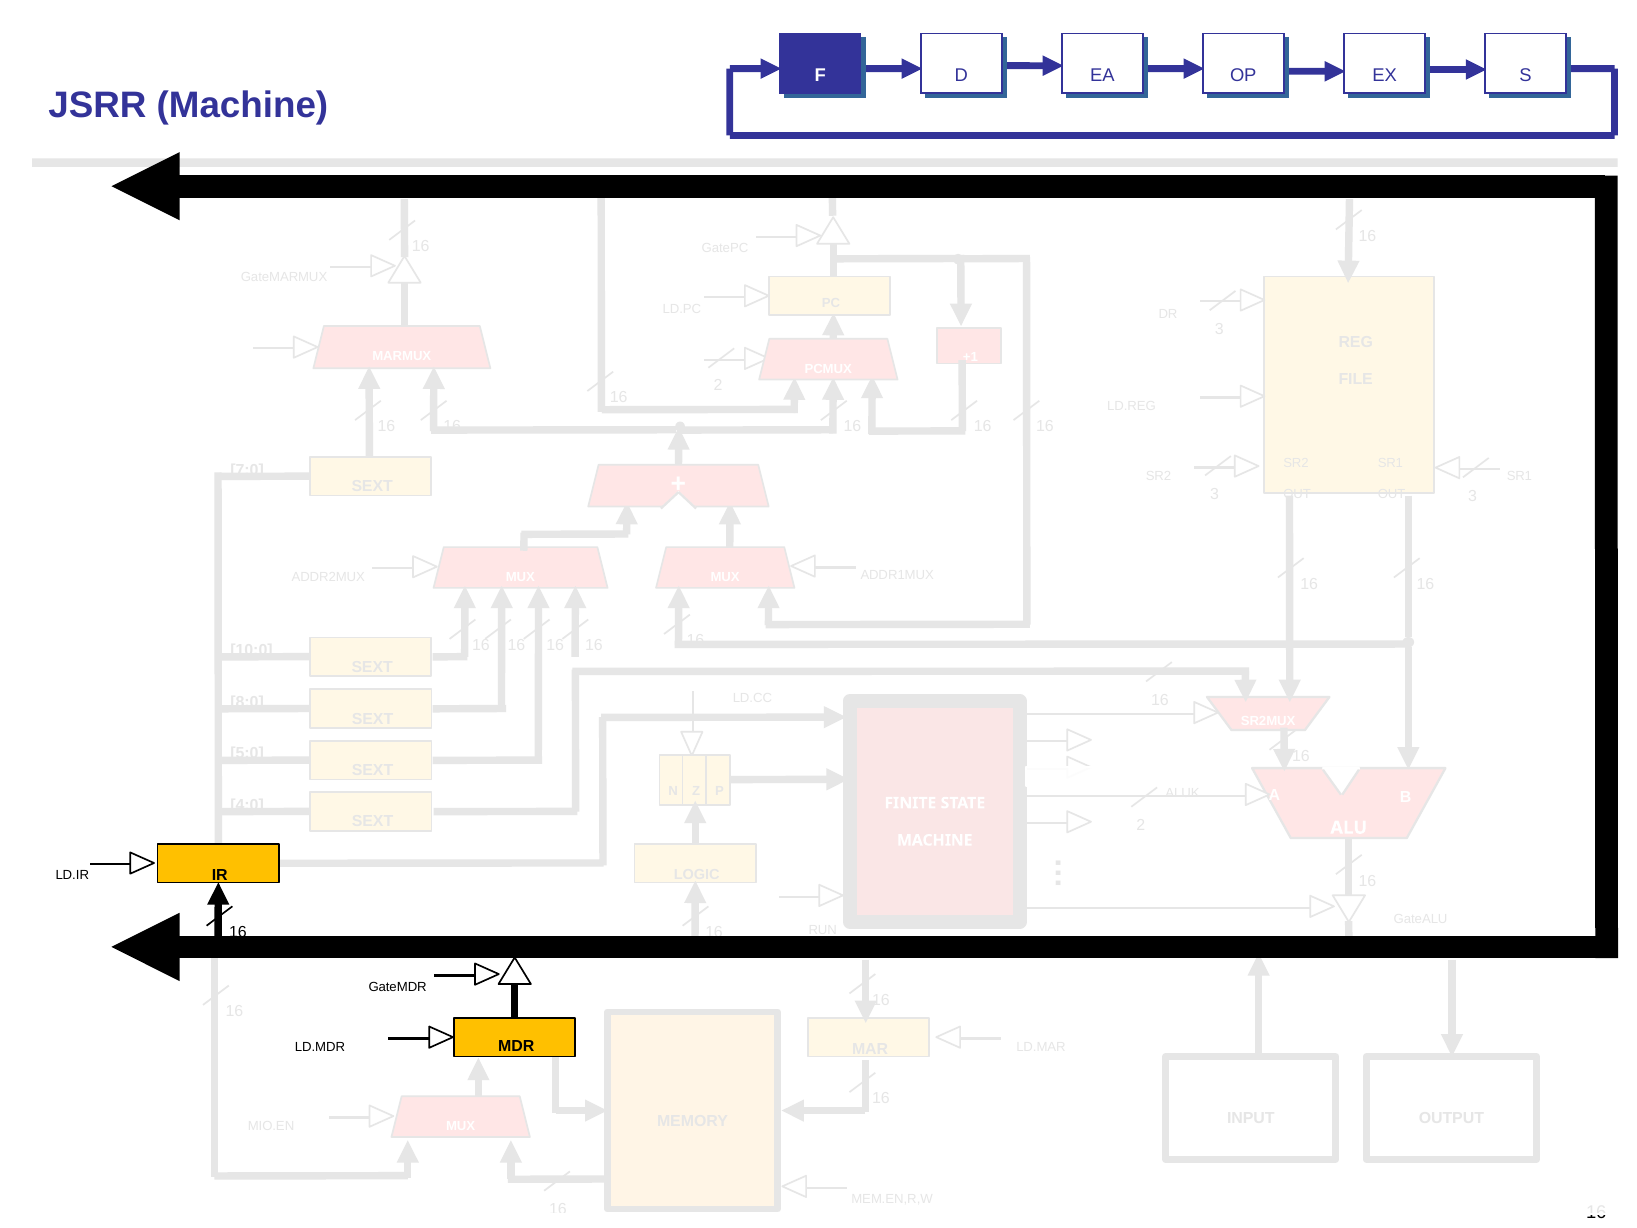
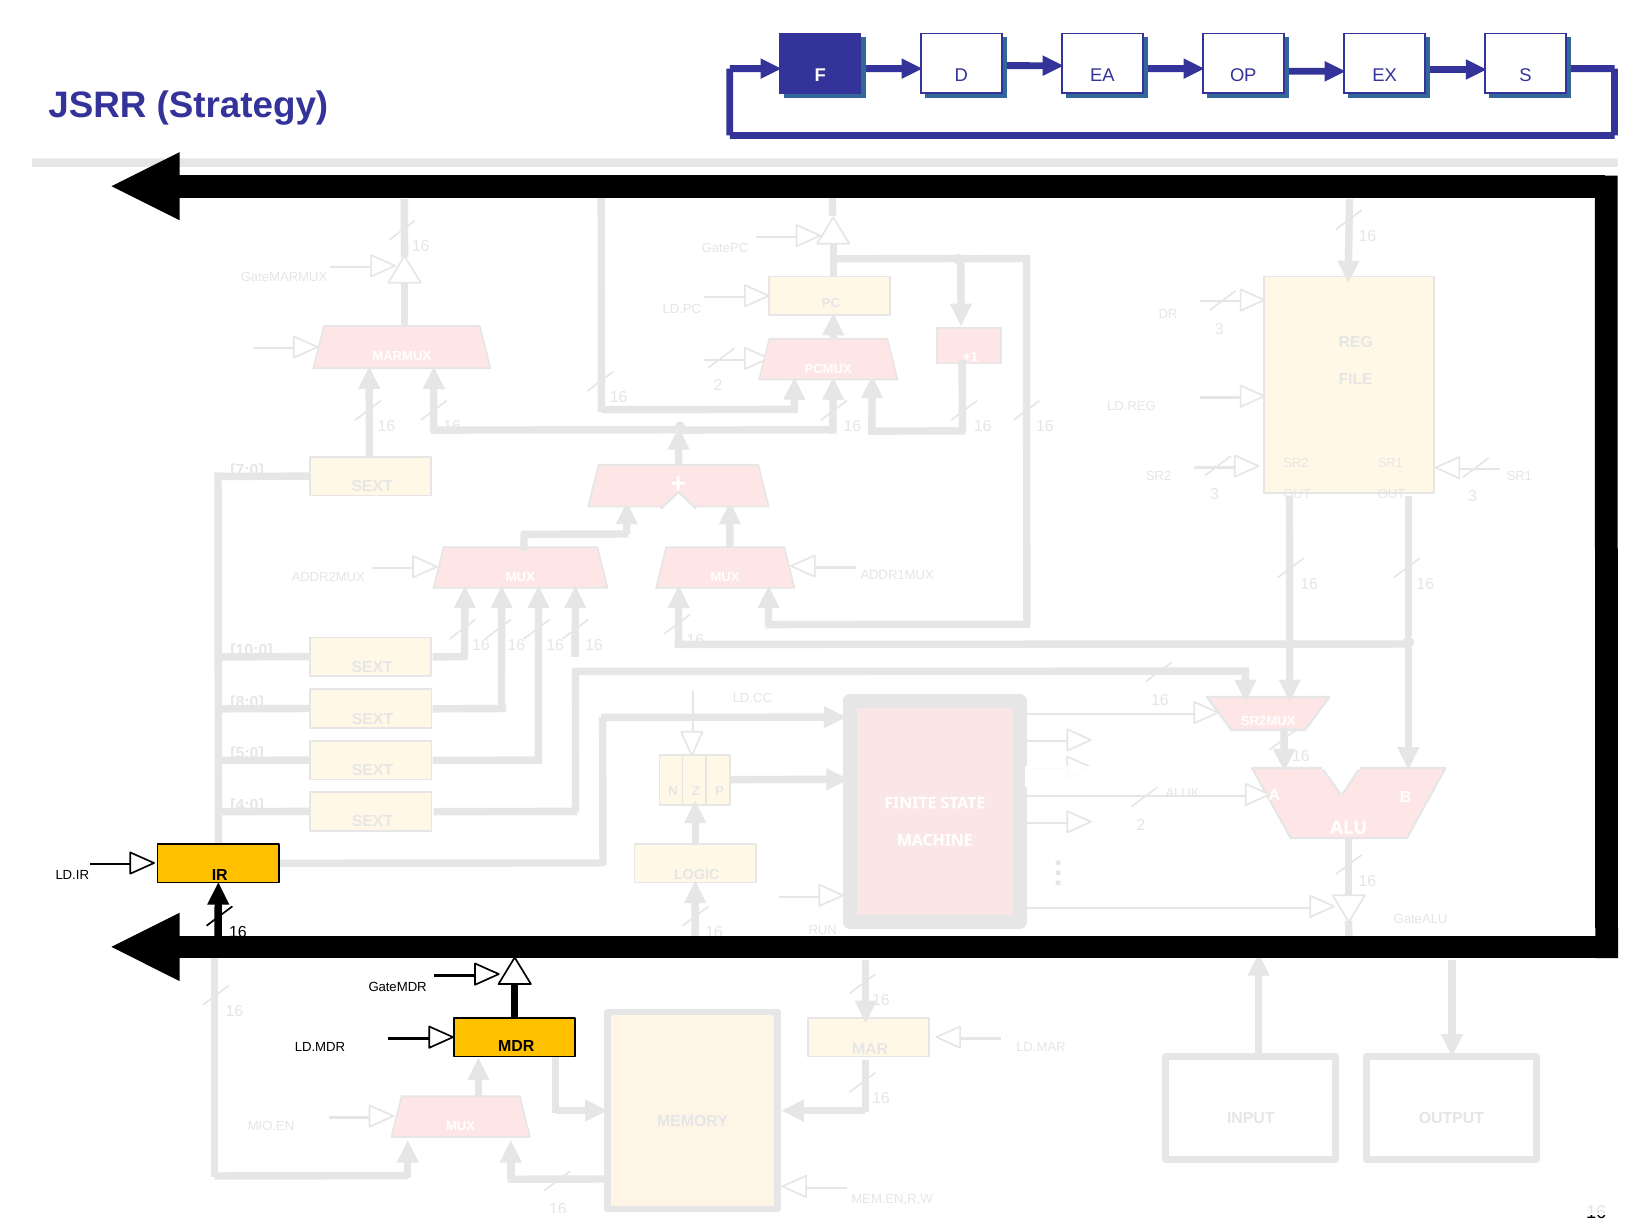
JSRR Machine: Machine -> Strategy
